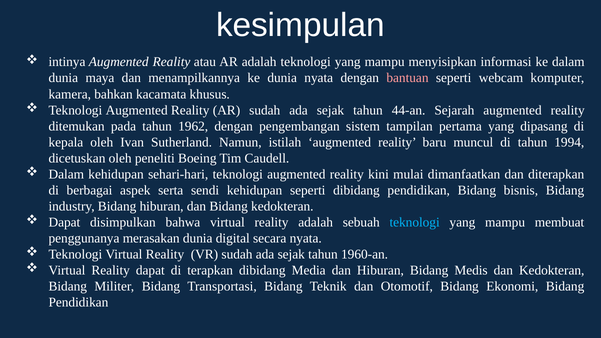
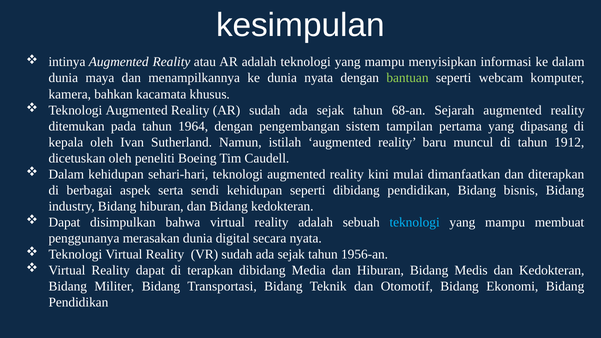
bantuan colour: pink -> light green
44-an: 44-an -> 68-an
1962: 1962 -> 1964
1994: 1994 -> 1912
1960-an: 1960-an -> 1956-an
